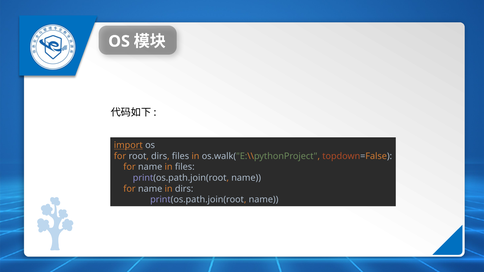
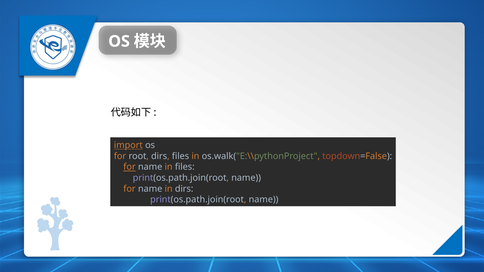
for at (129, 167) underline: none -> present
